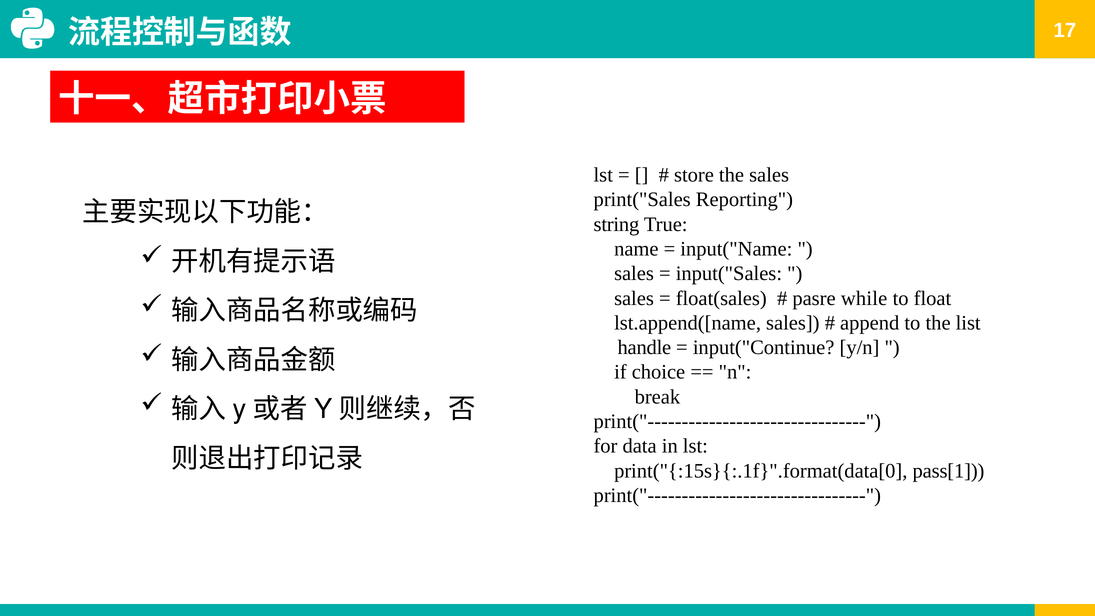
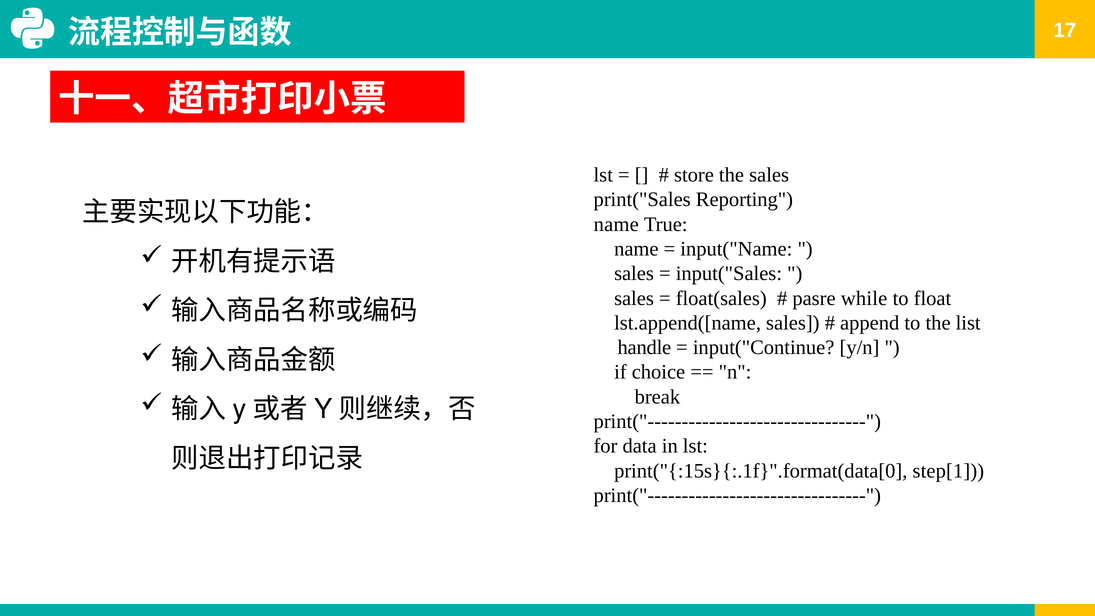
string at (616, 224): string -> name
pass[1: pass[1 -> step[1
